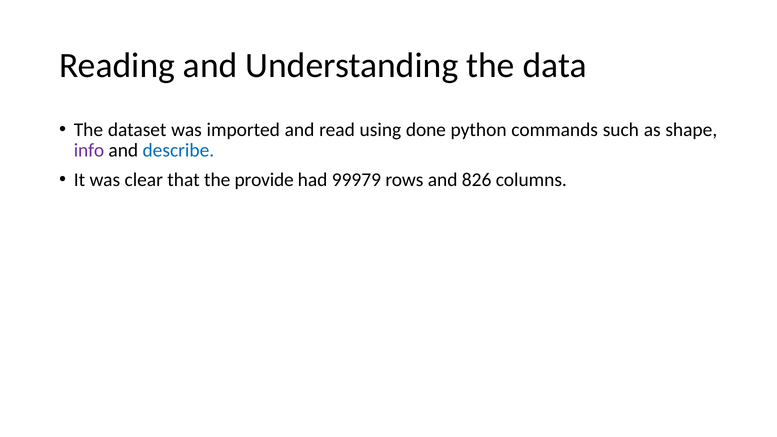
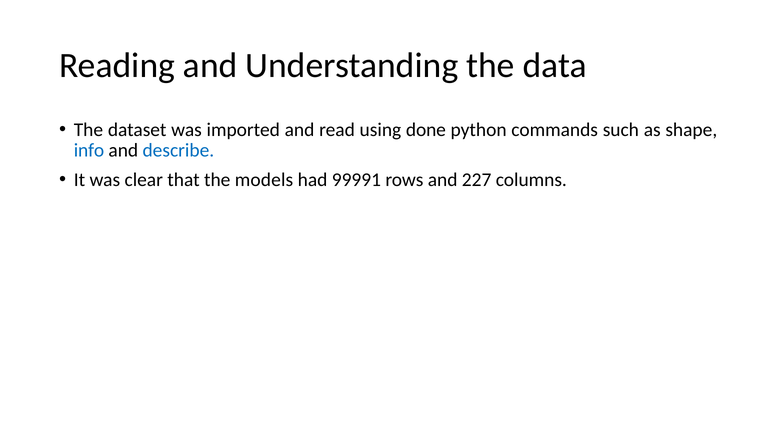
info colour: purple -> blue
provide: provide -> models
99979: 99979 -> 99991
826: 826 -> 227
